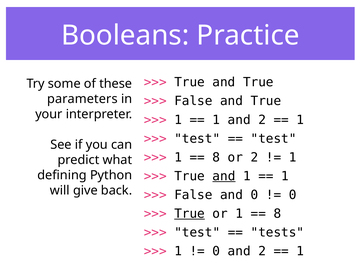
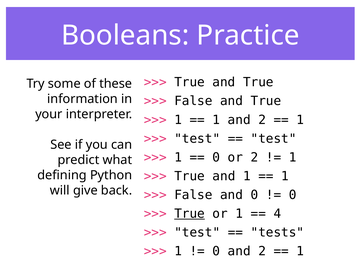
parameters: parameters -> information
8 at (216, 157): 8 -> 0
and at (224, 176) underline: present -> none
8 at (277, 213): 8 -> 4
